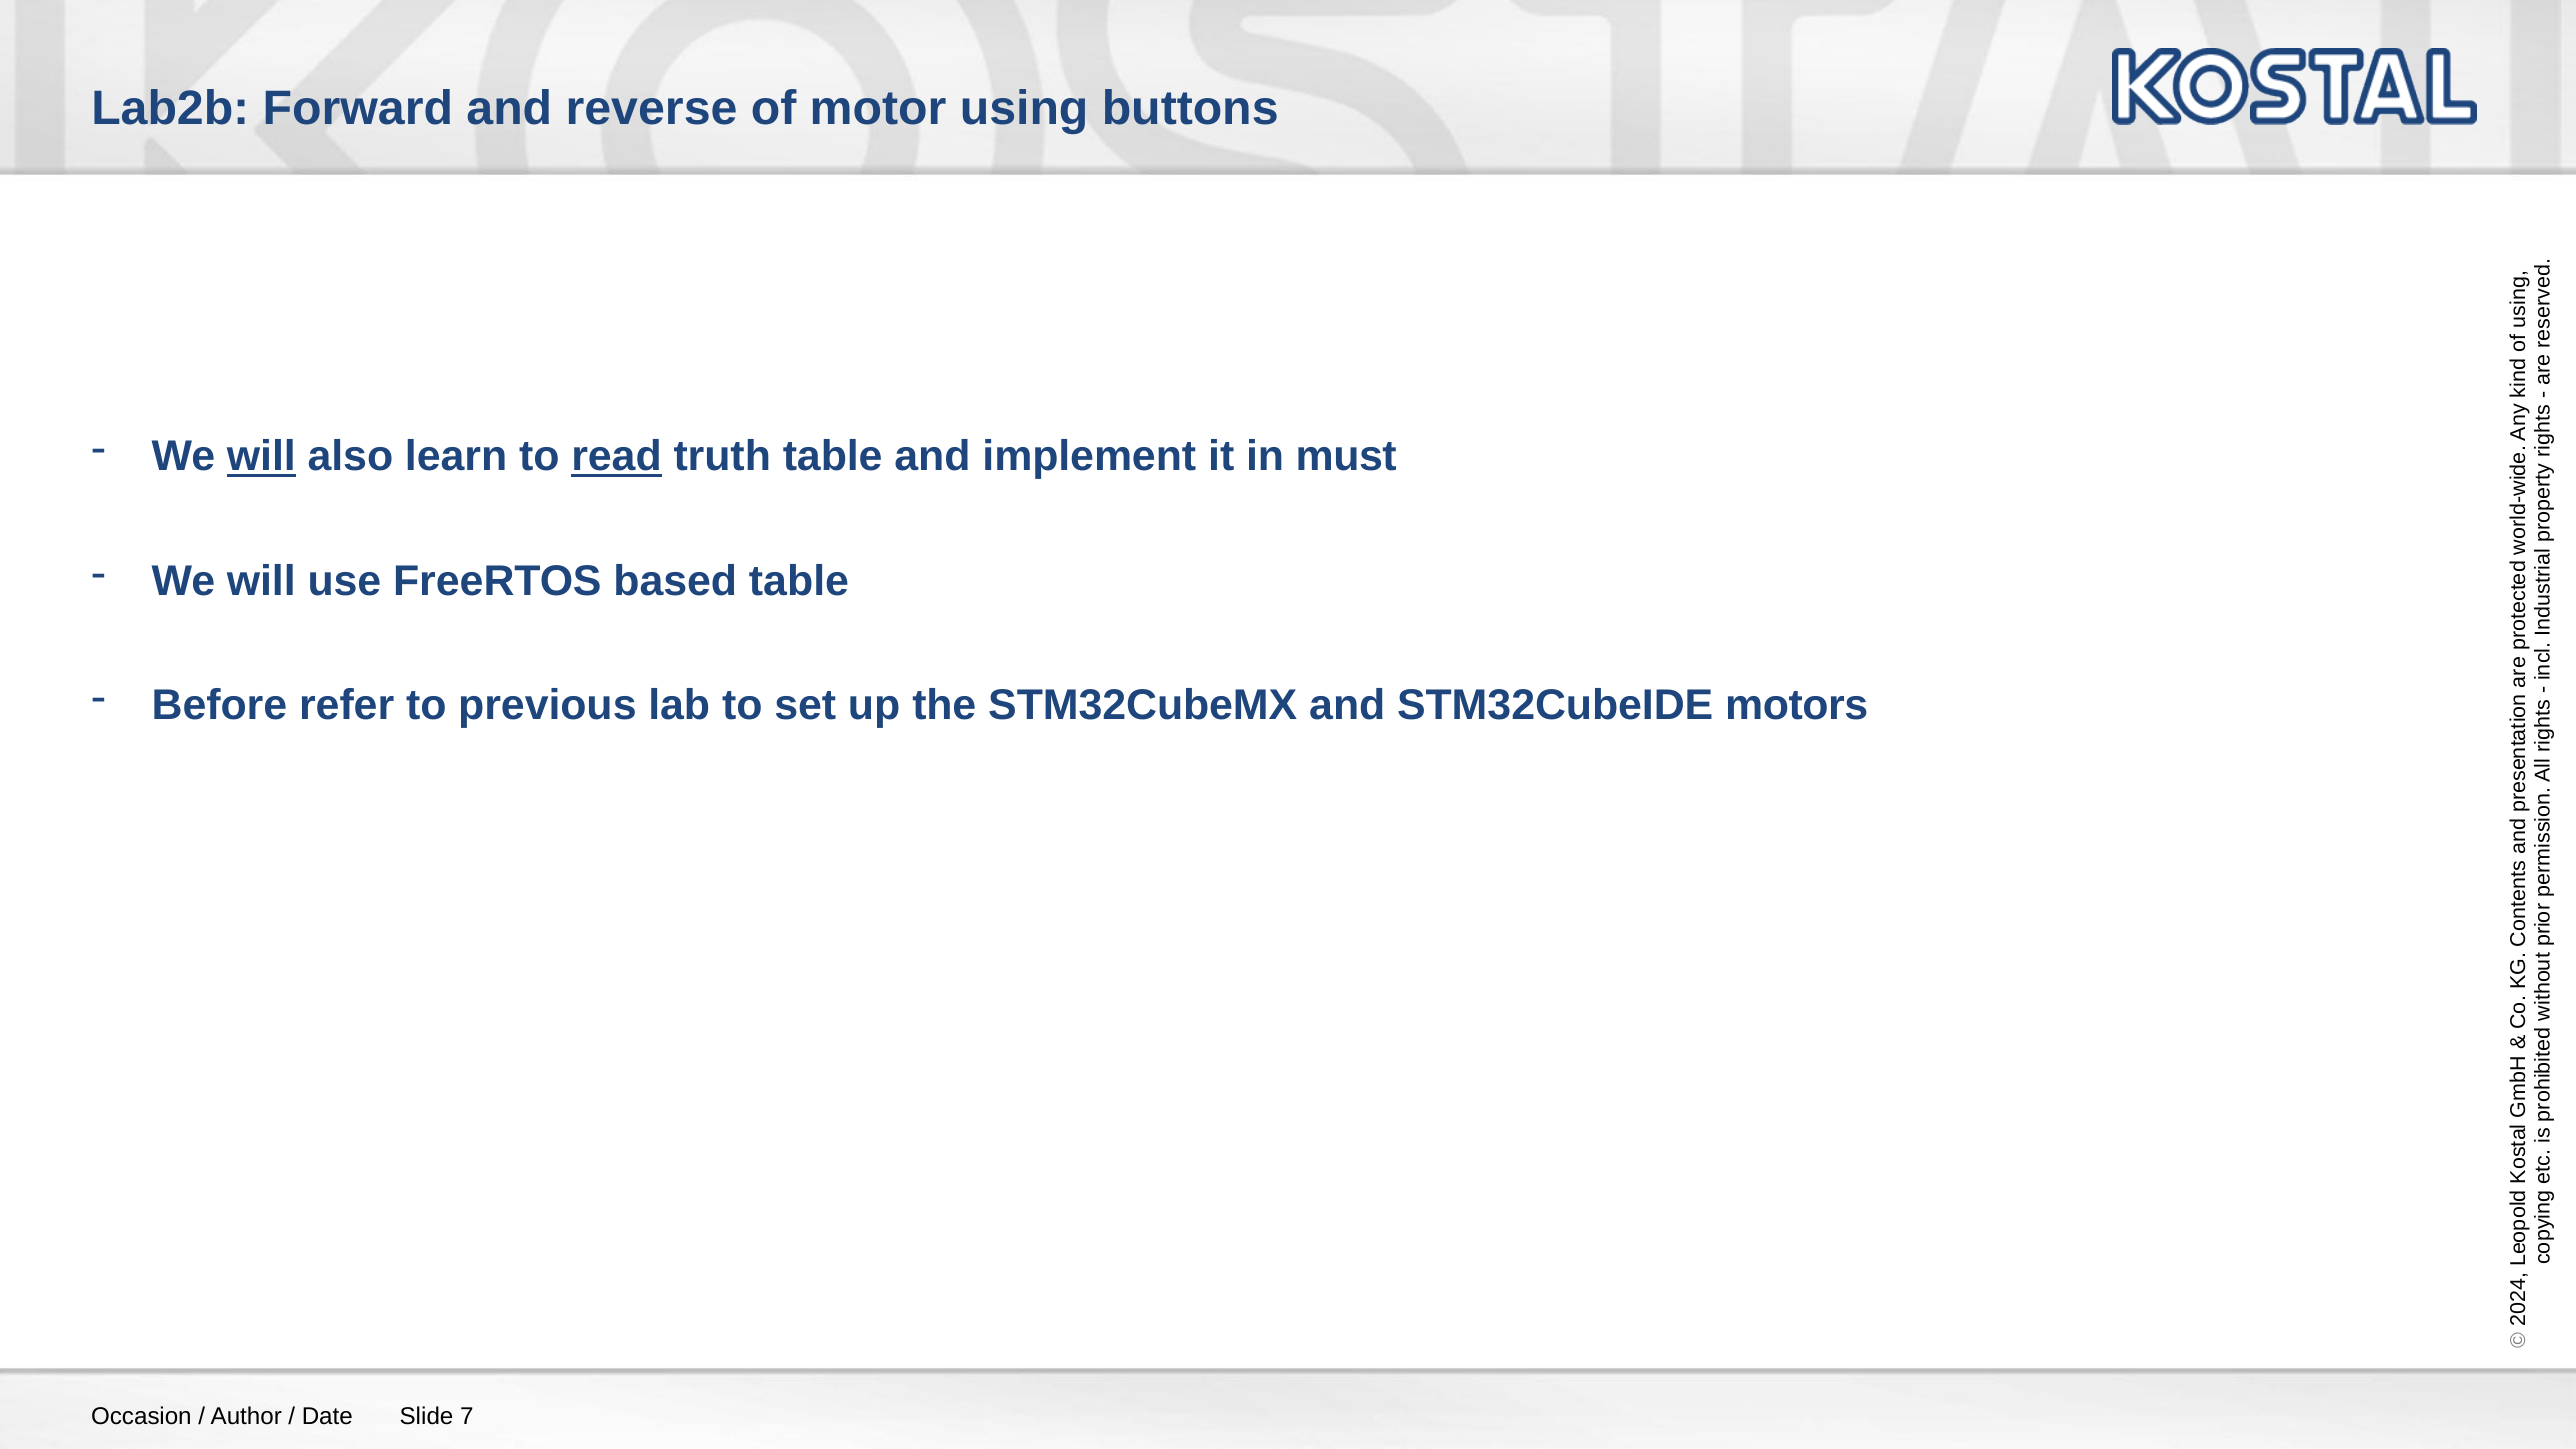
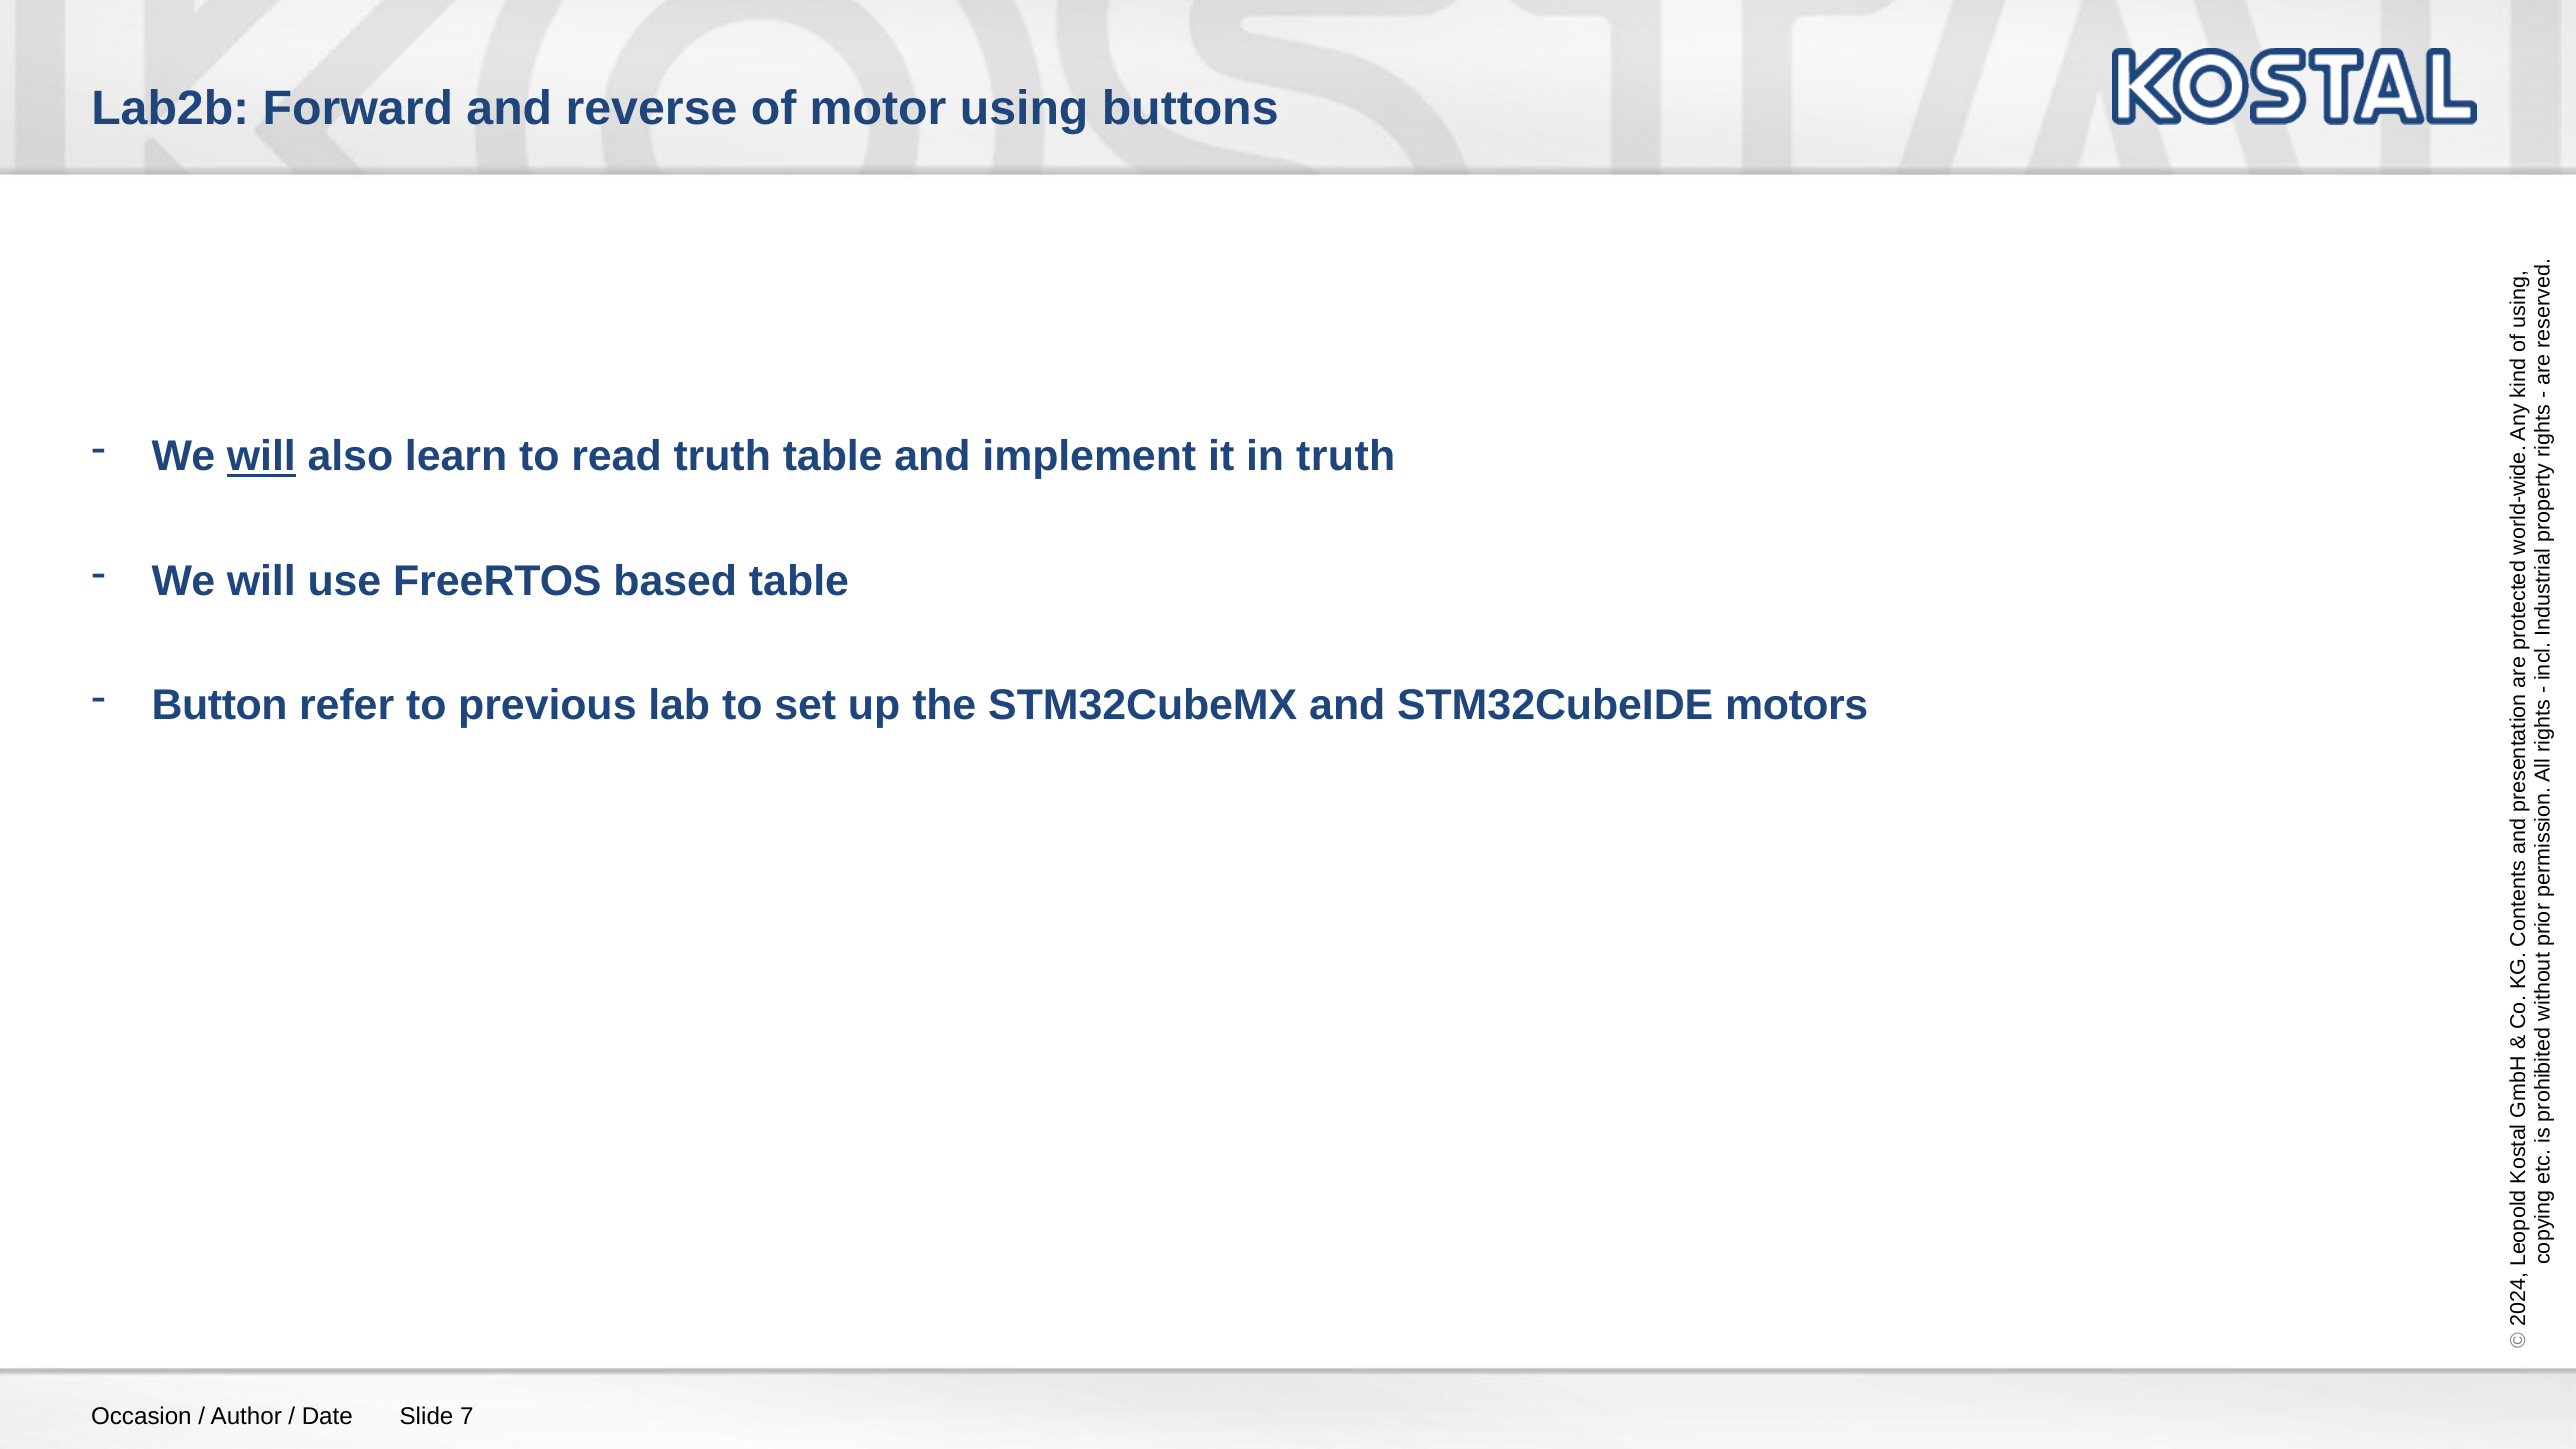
read underline: present -> none
in must: must -> truth
Before: Before -> Button
